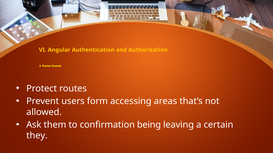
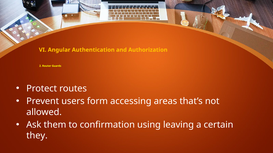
being: being -> using
